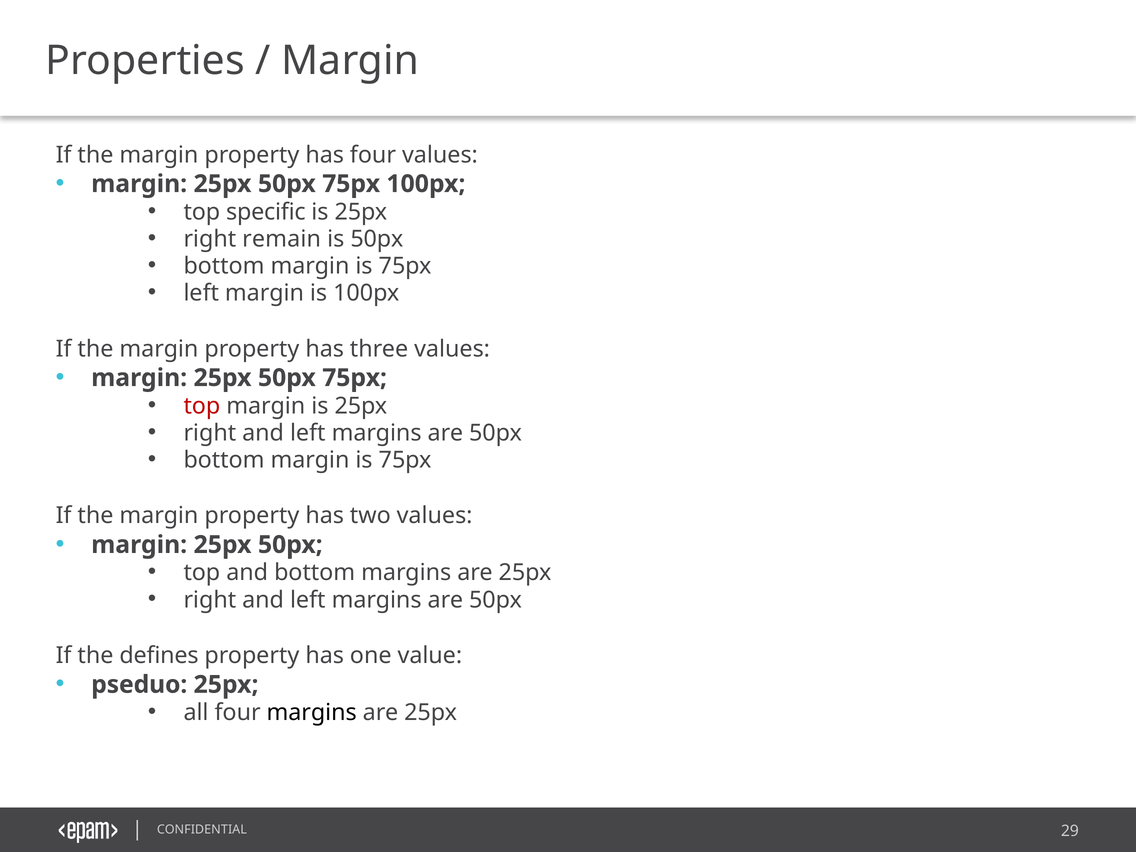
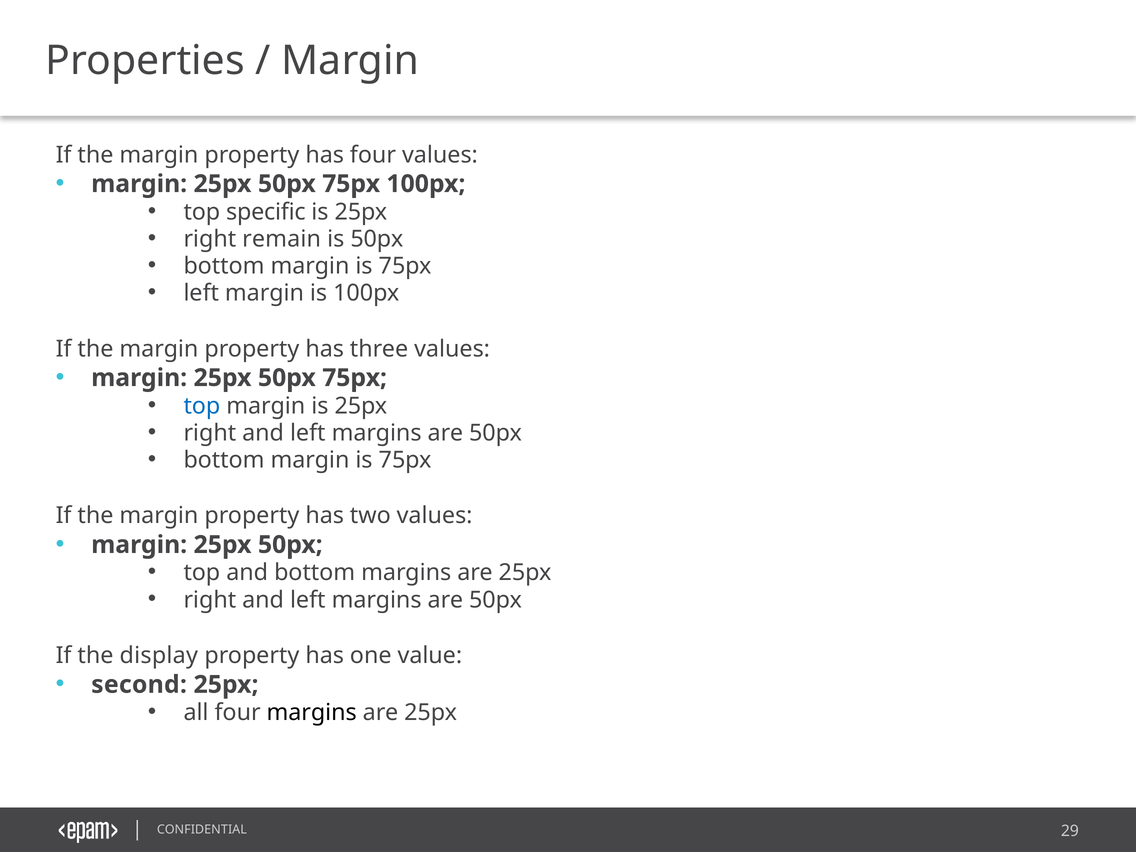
top at (202, 406) colour: red -> blue
defines: defines -> display
pseduo: pseduo -> second
